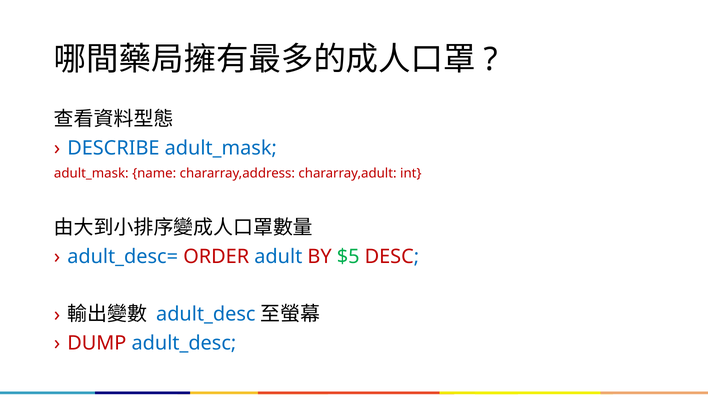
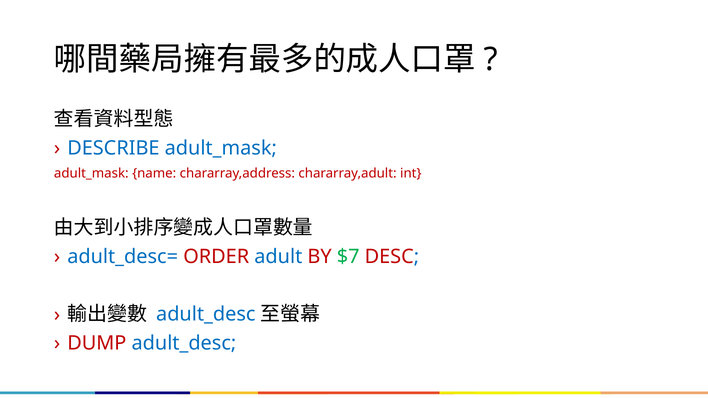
$5: $5 -> $7
